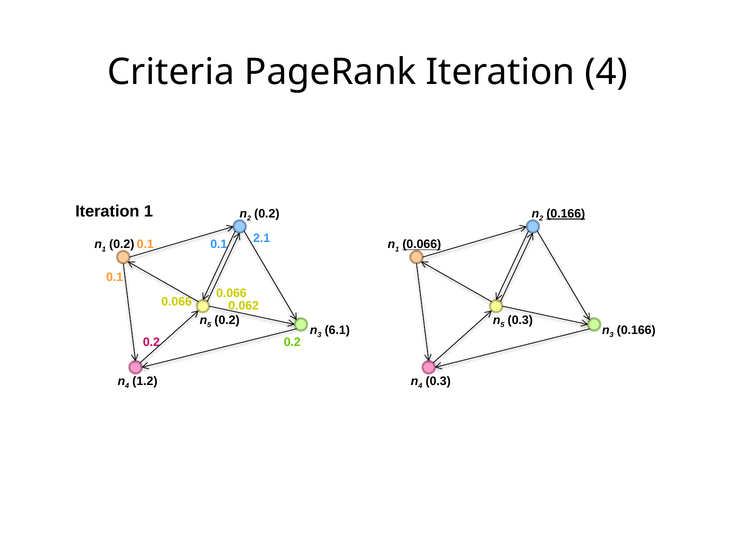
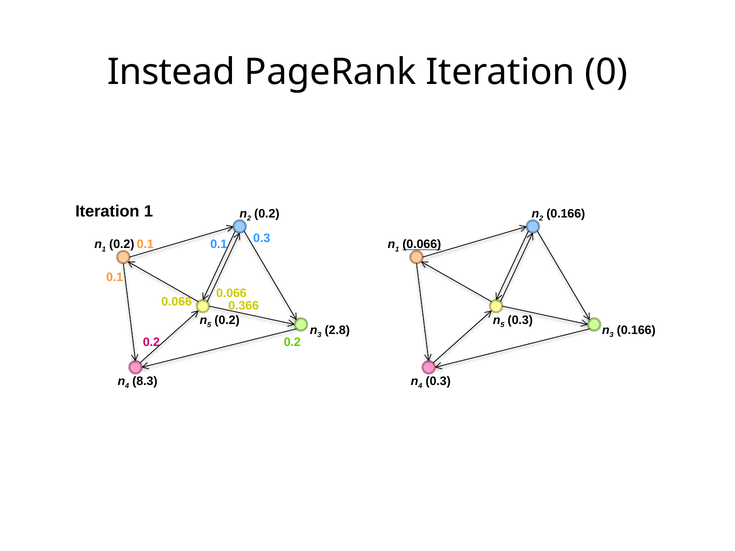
Criteria: Criteria -> Instead
Iteration 4: 4 -> 0
0.166 at (566, 214) underline: present -> none
0.1 2.1: 2.1 -> 0.3
0.062: 0.062 -> 0.366
6.1: 6.1 -> 2.8
1.2: 1.2 -> 8.3
